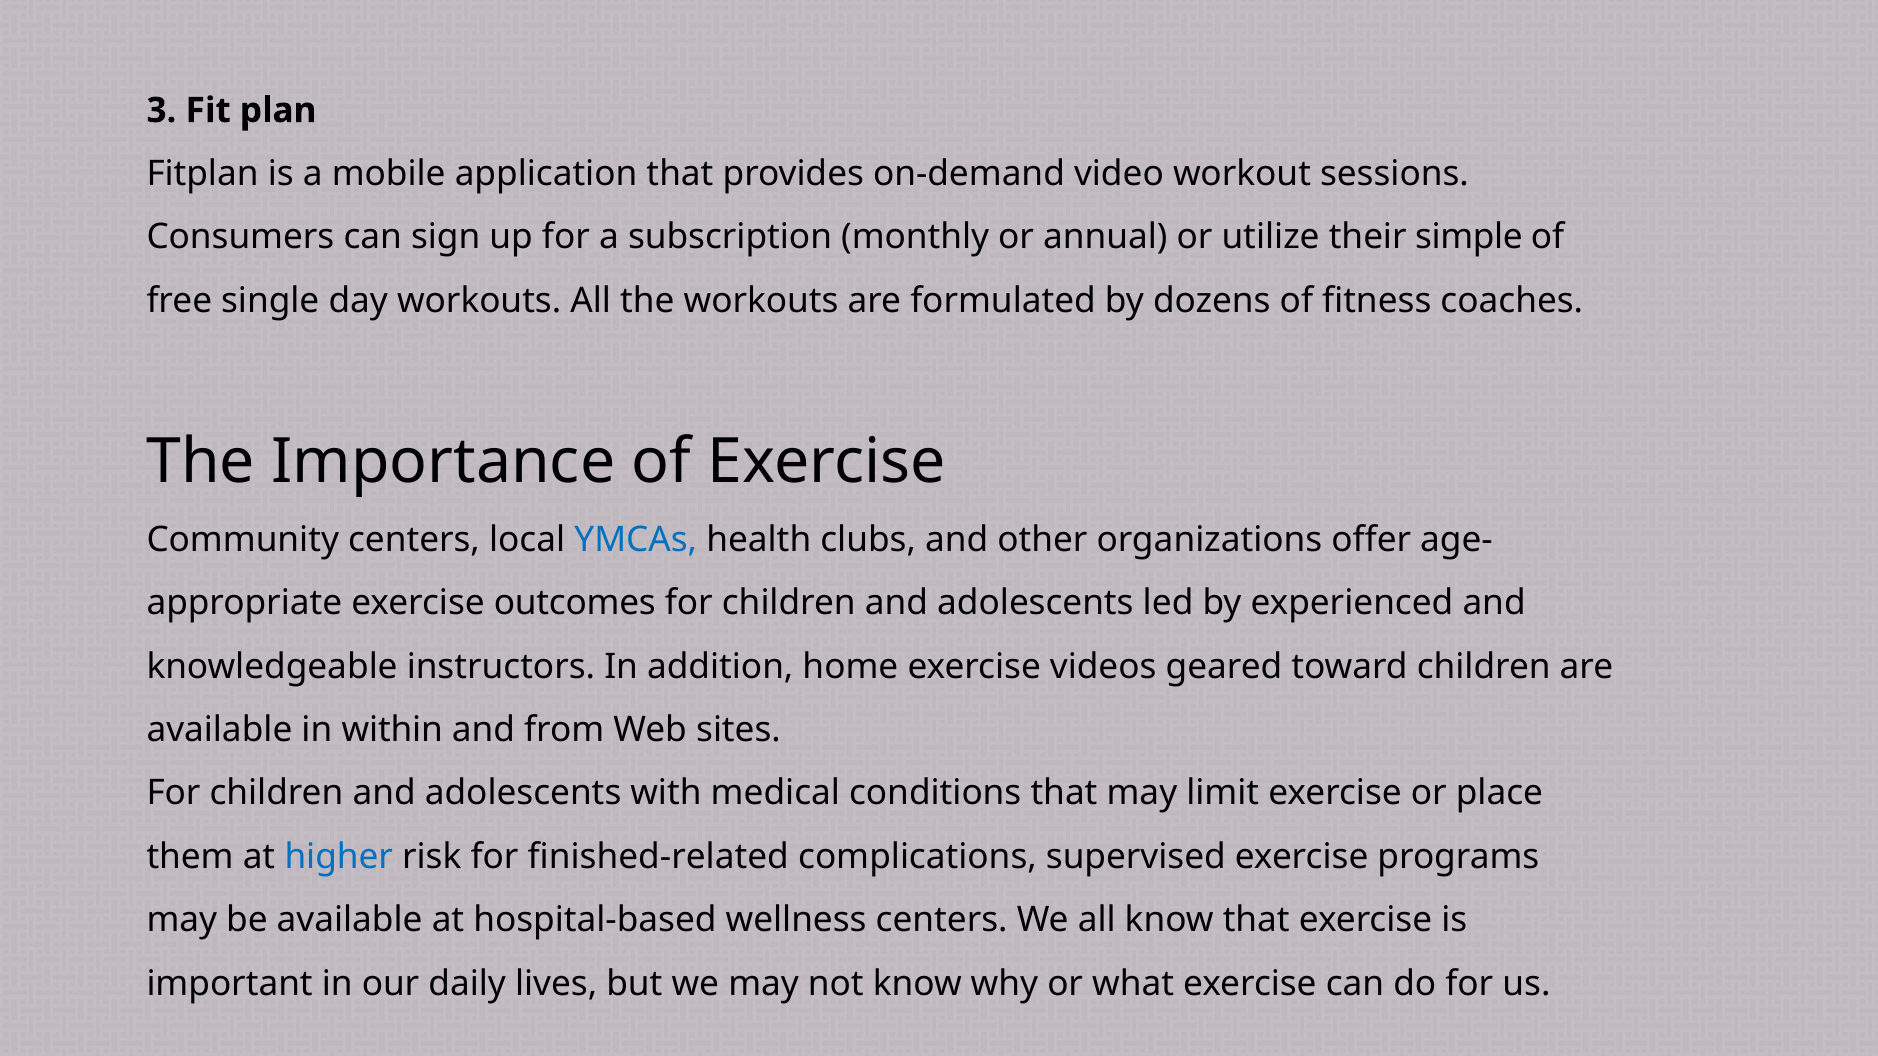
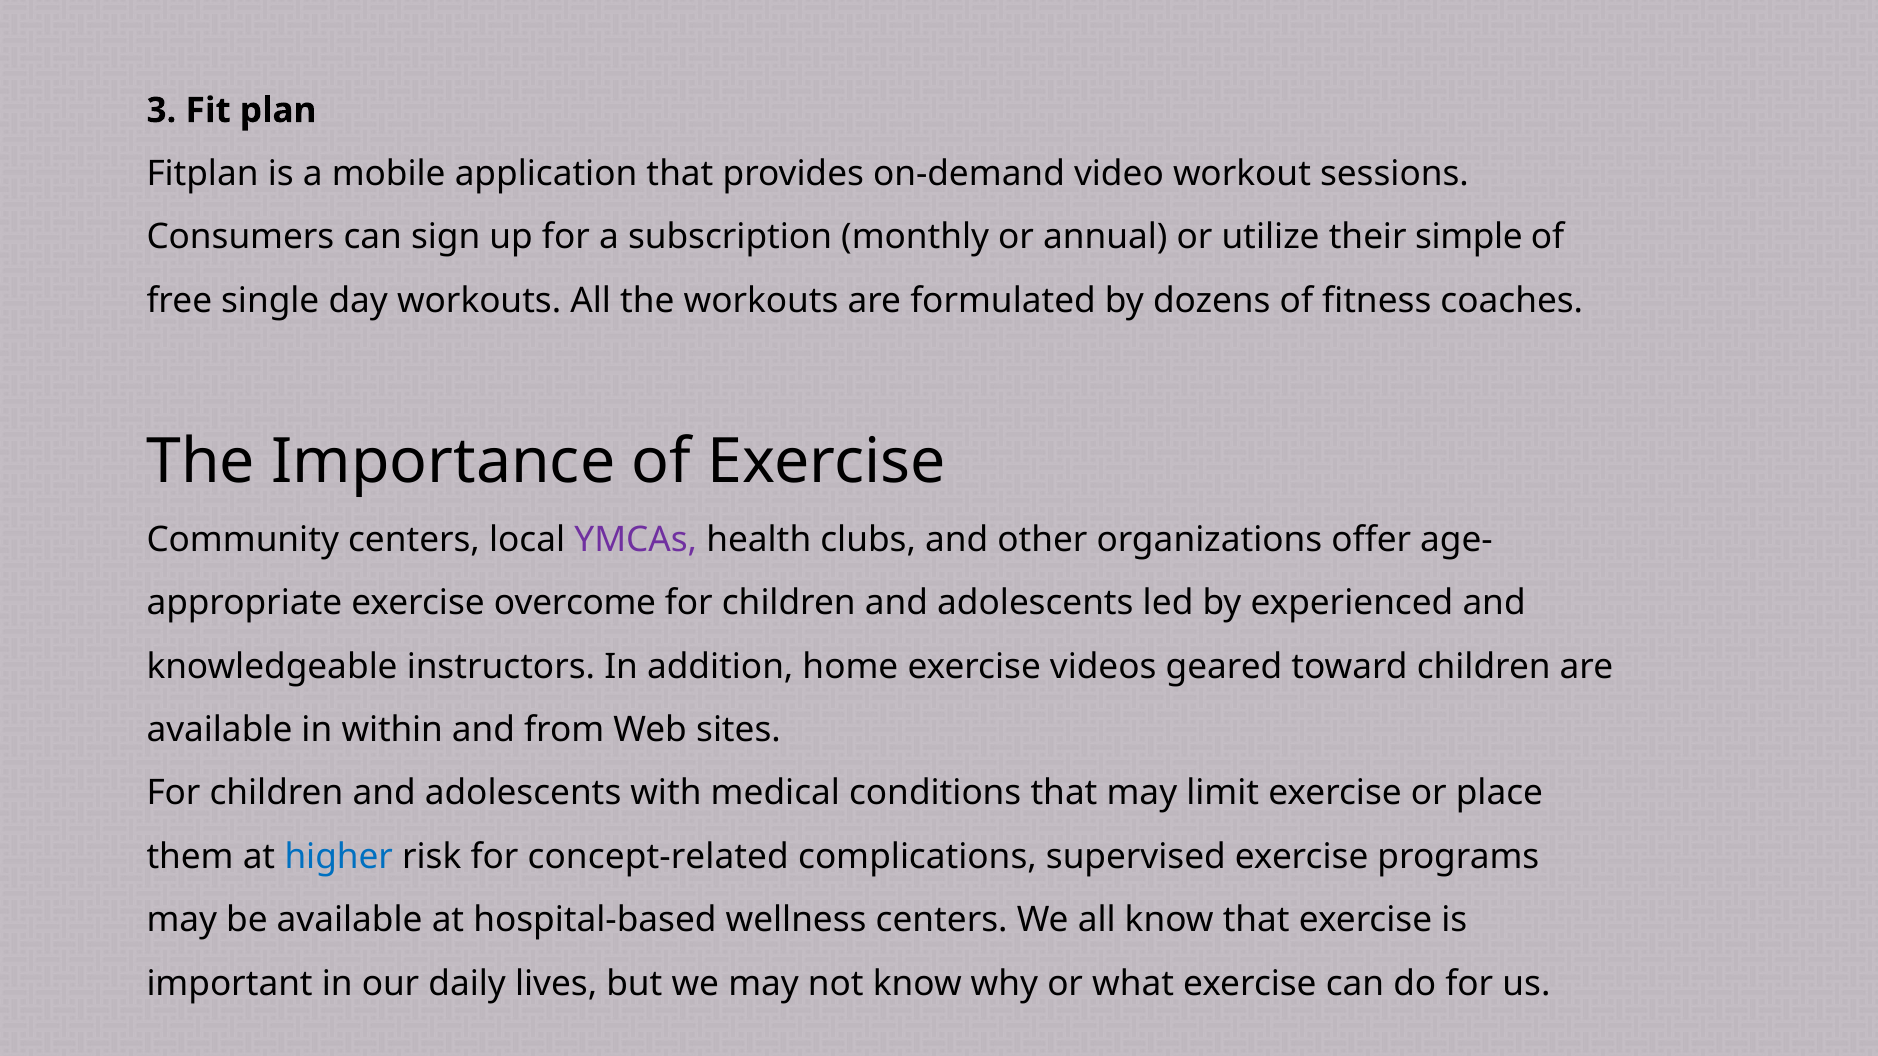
YMCAs colour: blue -> purple
outcomes: outcomes -> overcome
finished-related: finished-related -> concept-related
